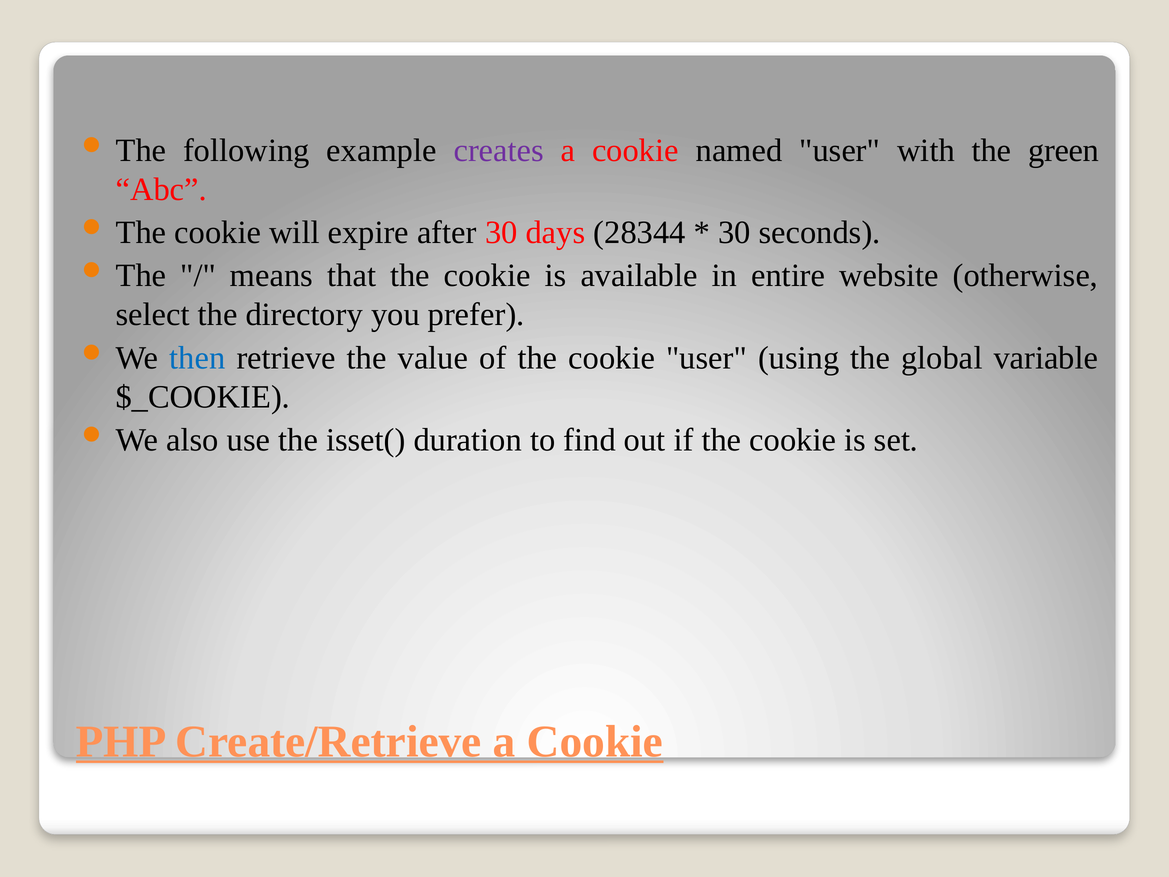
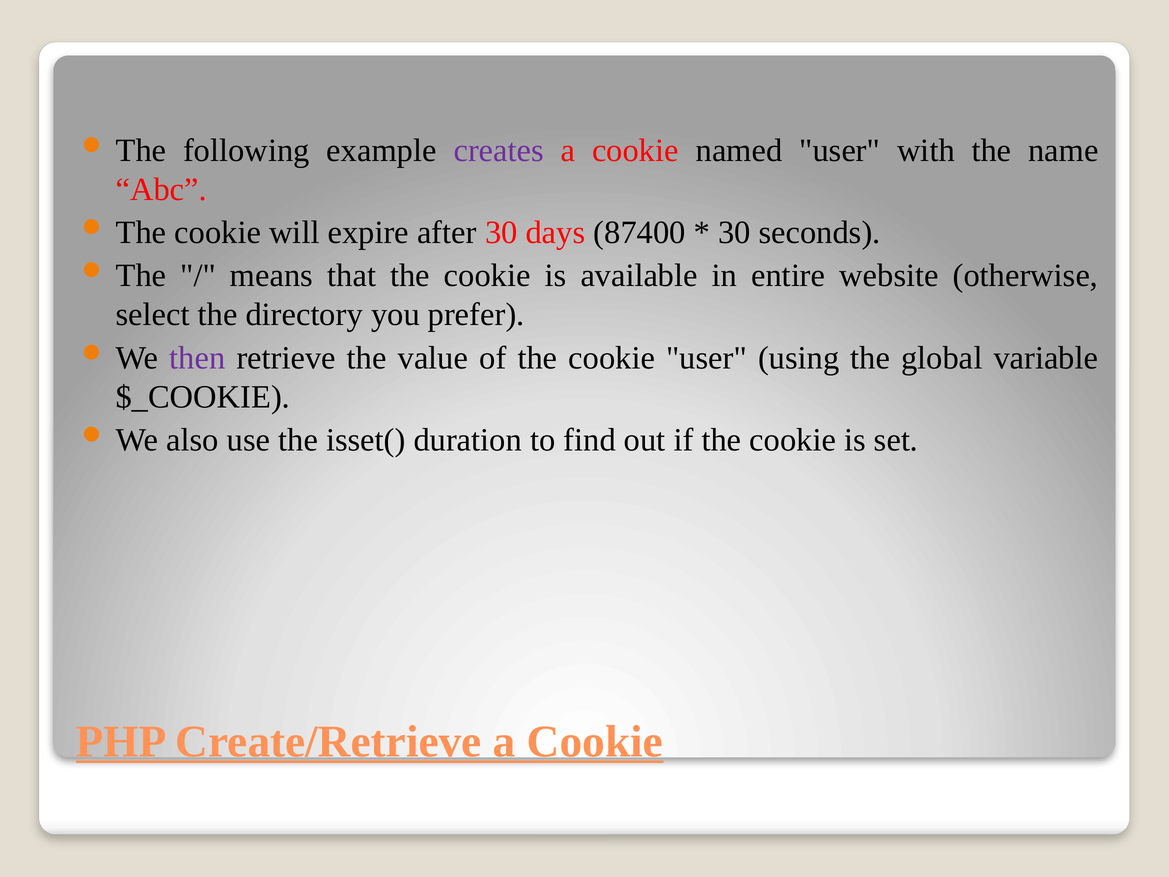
green: green -> name
28344: 28344 -> 87400
then colour: blue -> purple
